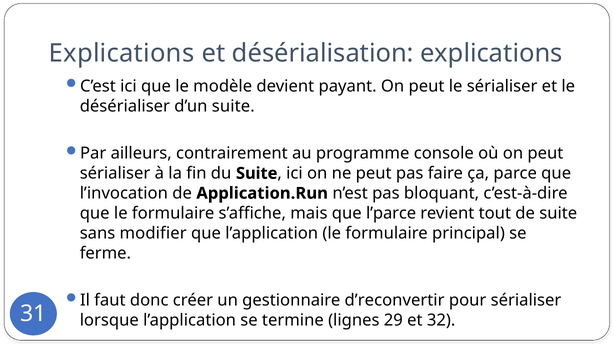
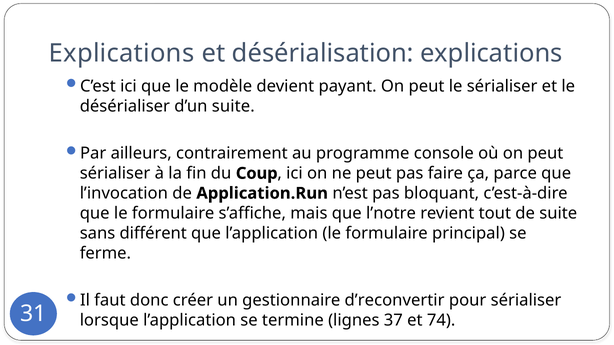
du Suite: Suite -> Coup
l’parce: l’parce -> l’notre
modifier: modifier -> différent
29: 29 -> 37
32: 32 -> 74
